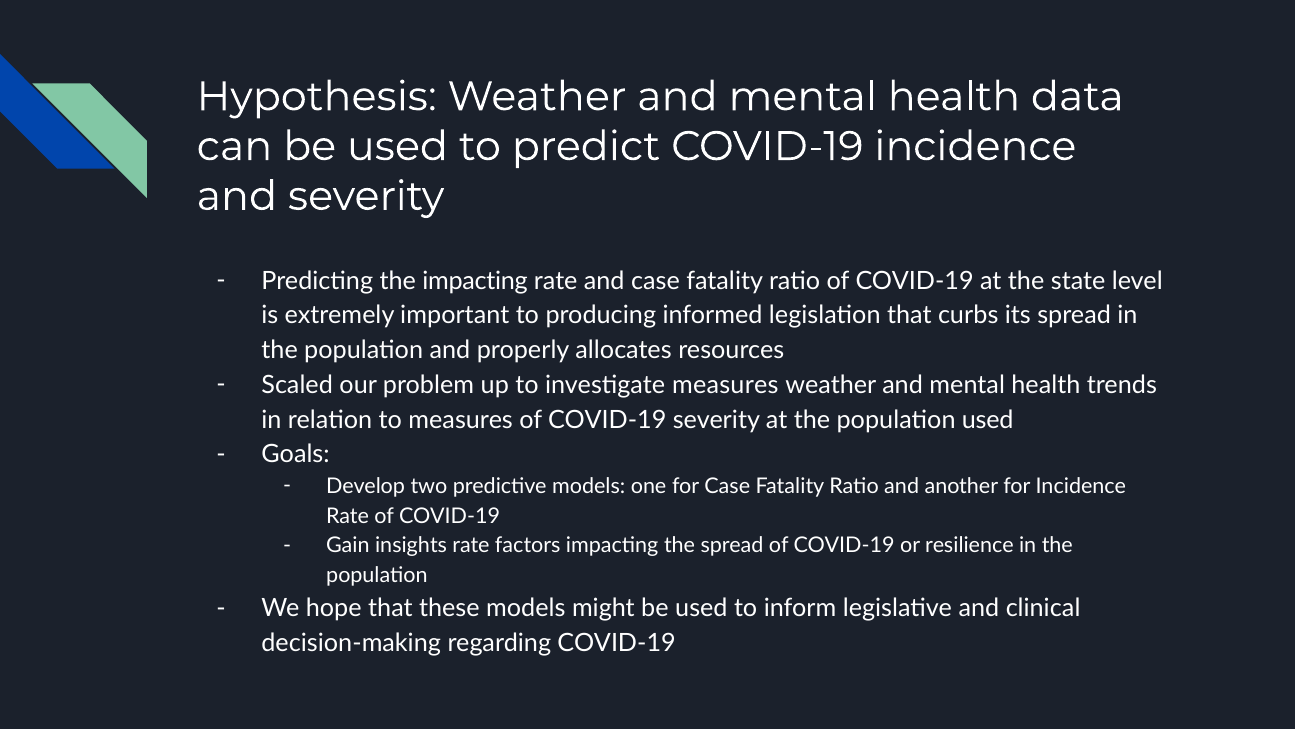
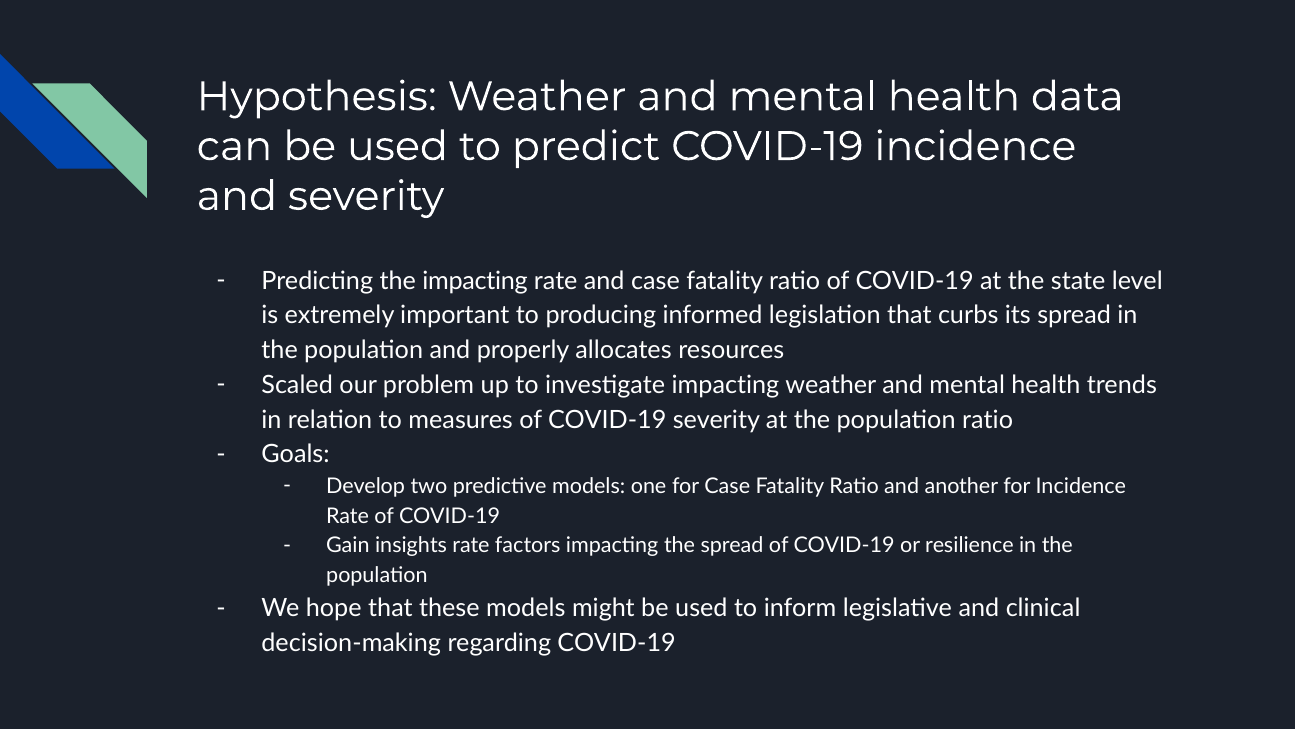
investigate measures: measures -> impacting
population used: used -> ratio
